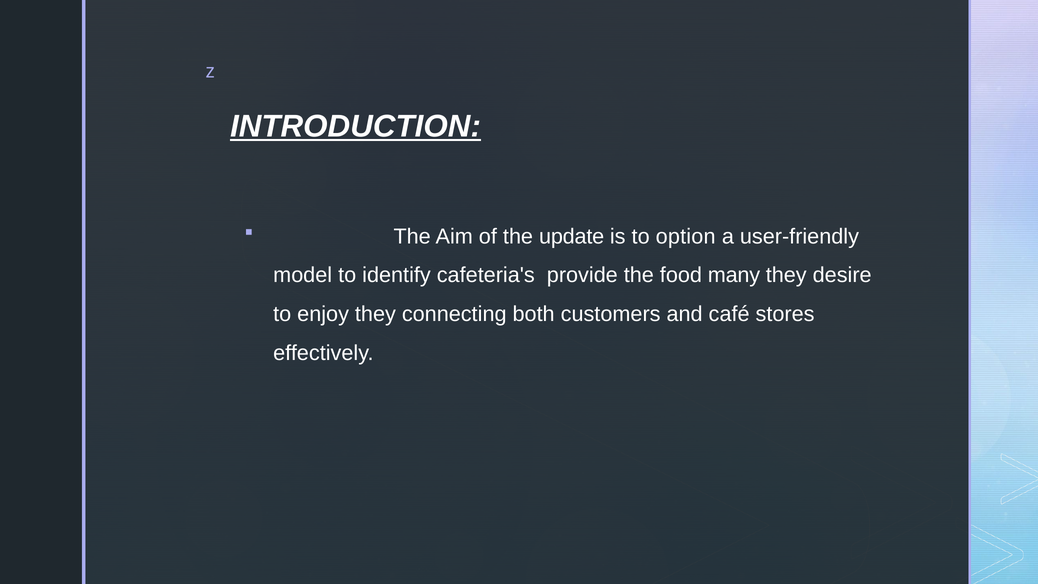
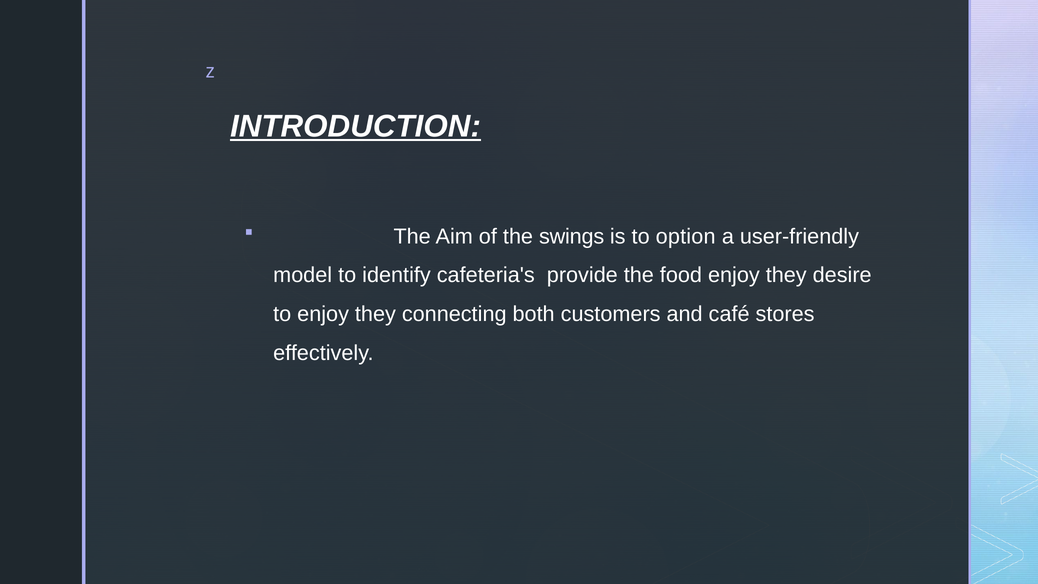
update: update -> swings
food many: many -> enjoy
